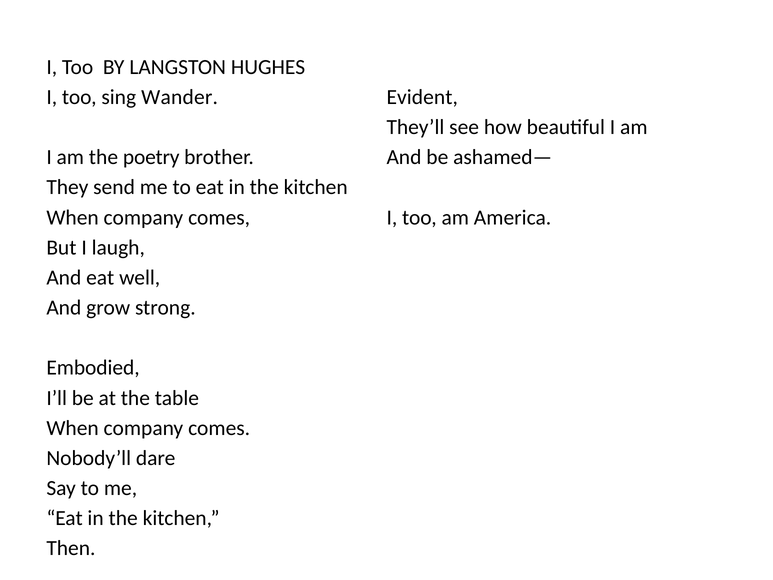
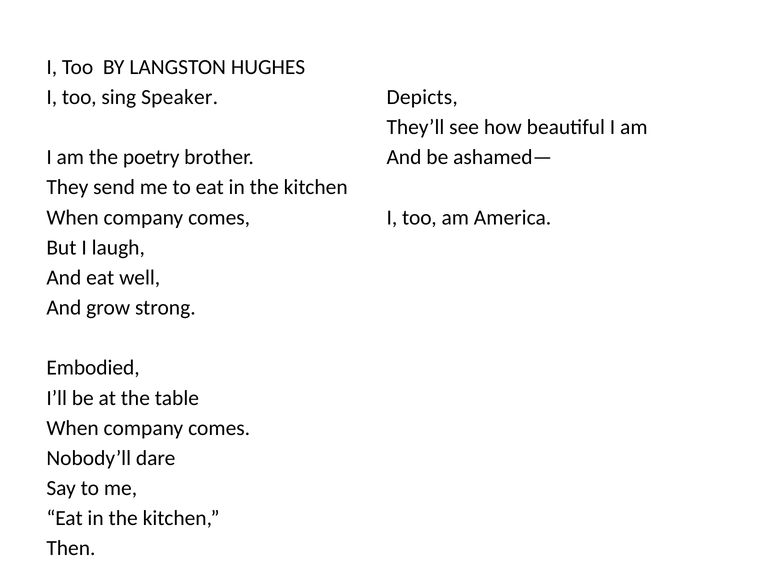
Wander: Wander -> Speaker
Evident: Evident -> Depicts
